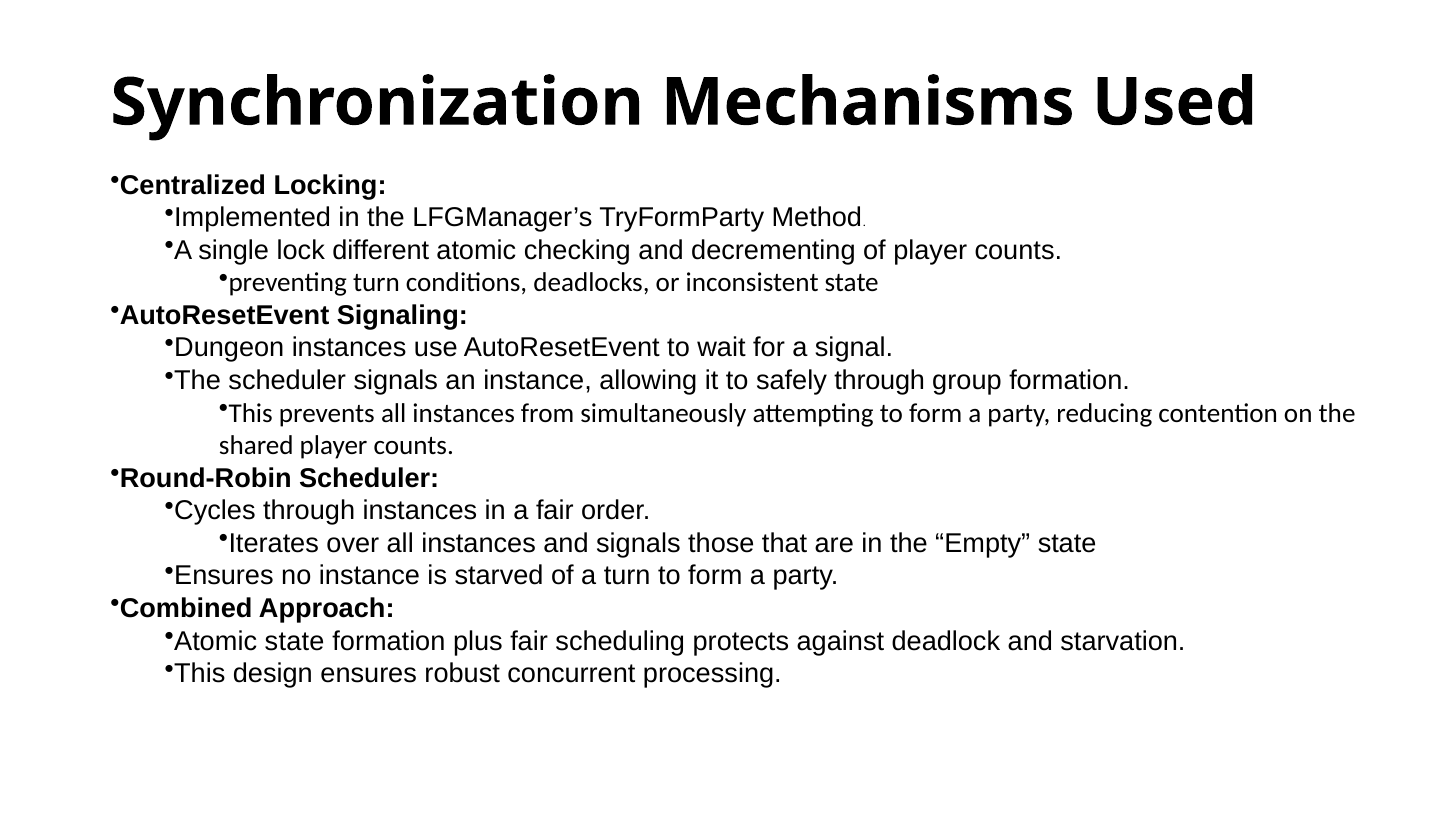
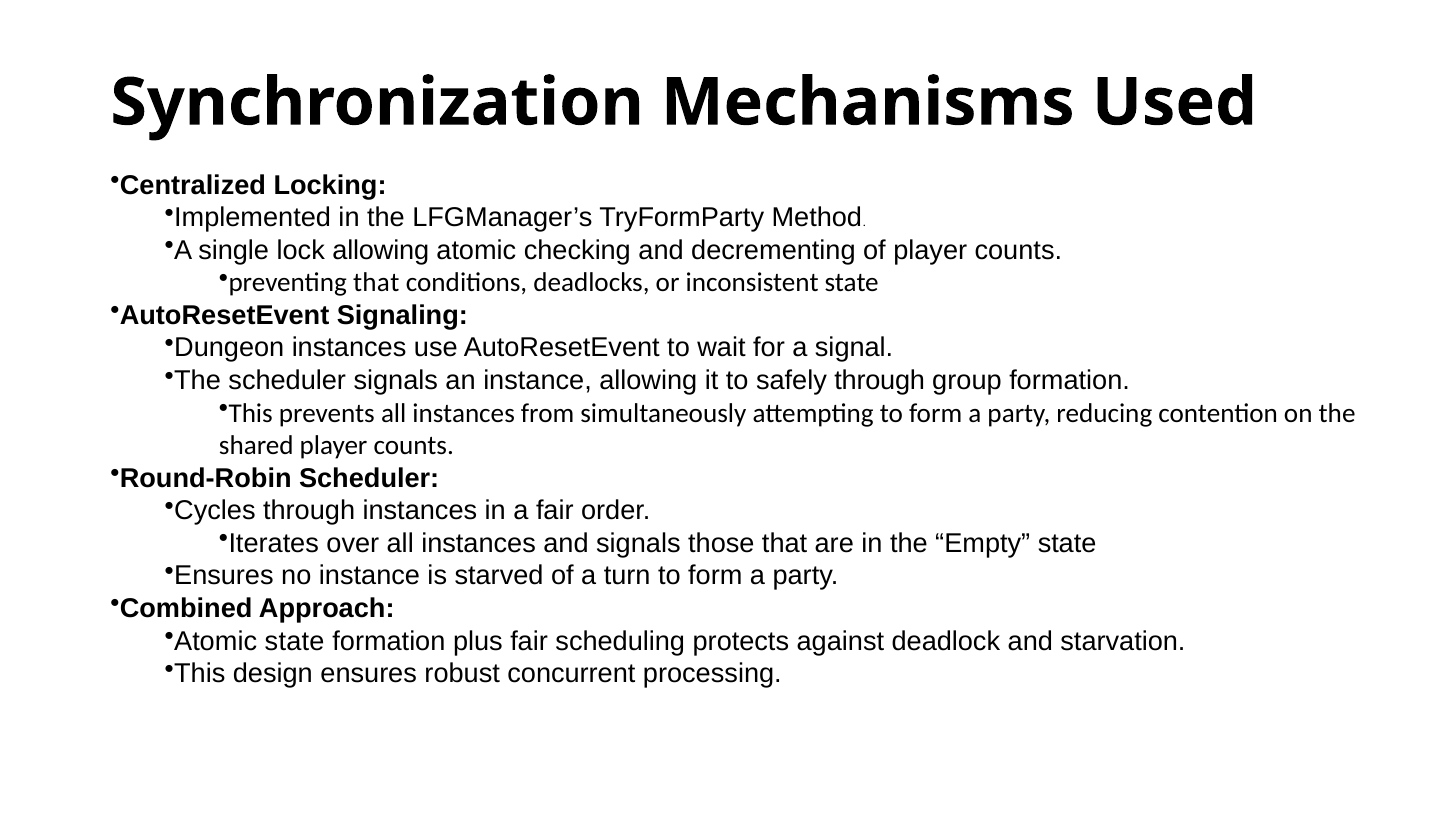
lock different: different -> allowing
preventing turn: turn -> that
